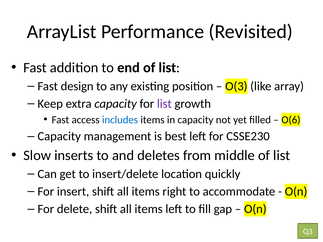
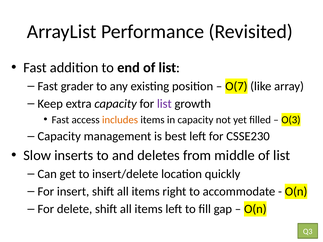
design: design -> grader
O(3: O(3 -> O(7
includes colour: blue -> orange
O(6: O(6 -> O(3
